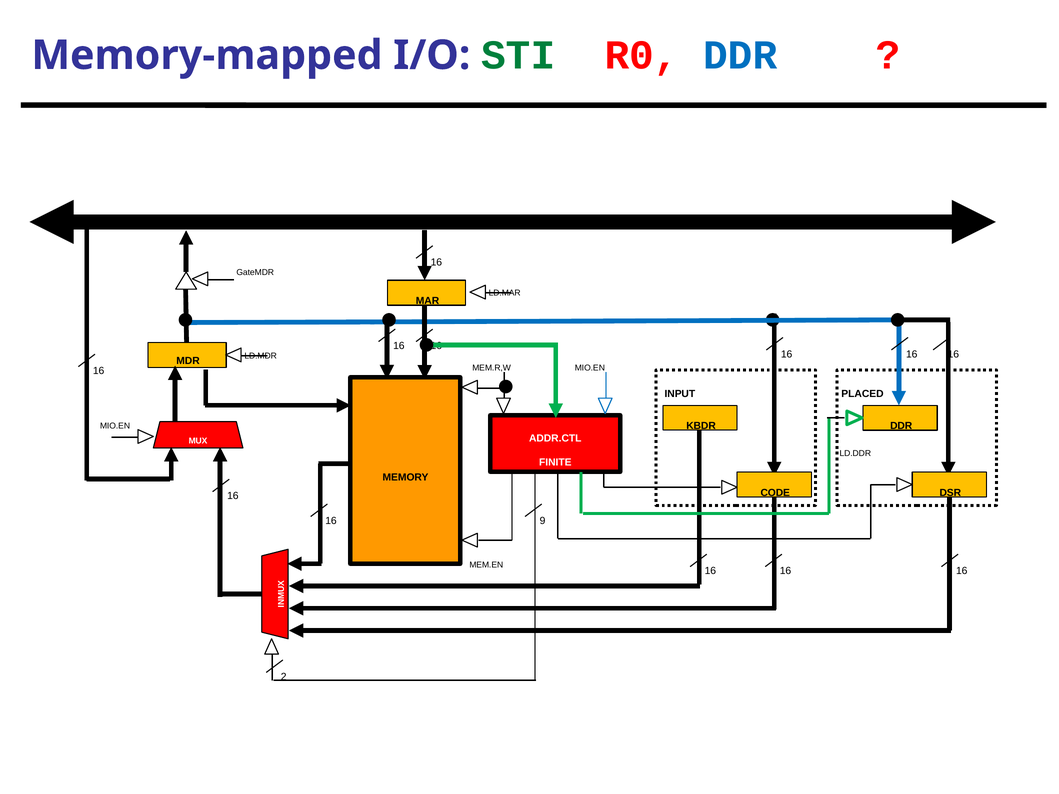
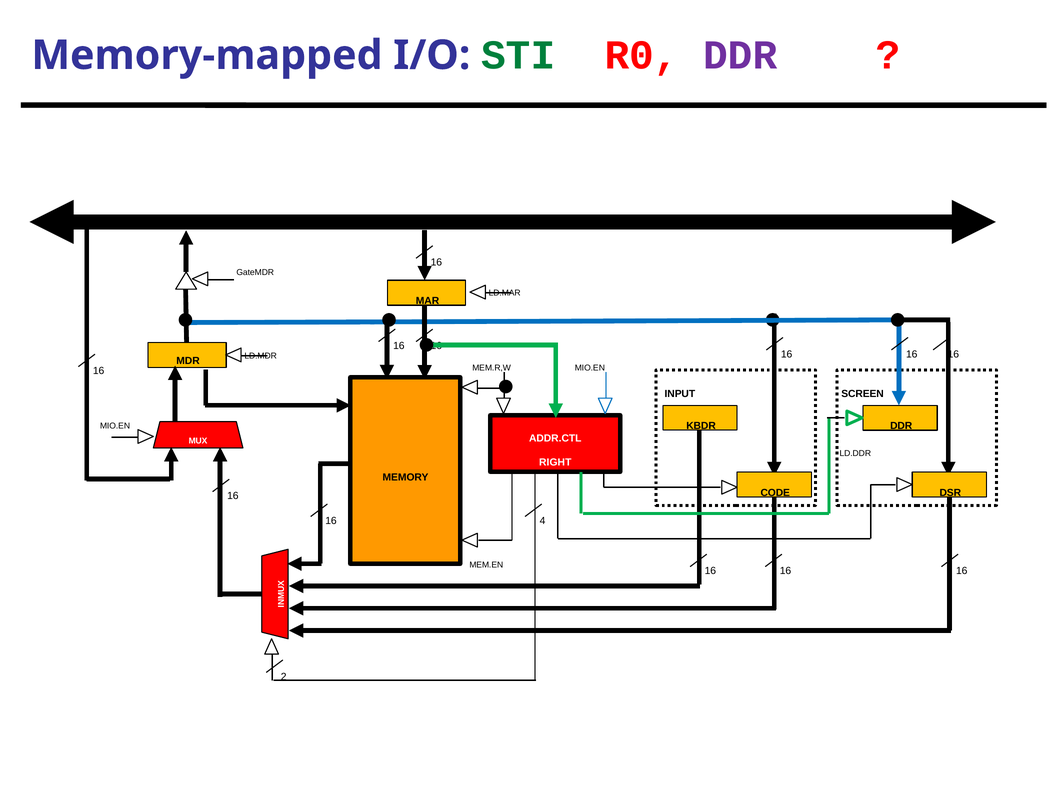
DDR at (740, 55) colour: blue -> purple
PLACED: PLACED -> SCREEN
FINITE: FINITE -> RIGHT
9: 9 -> 4
